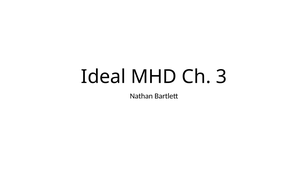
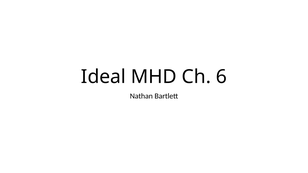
3: 3 -> 6
